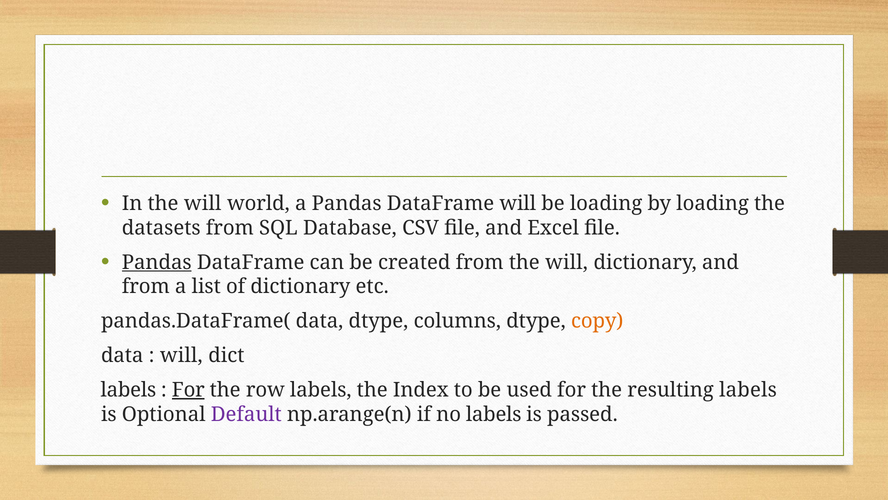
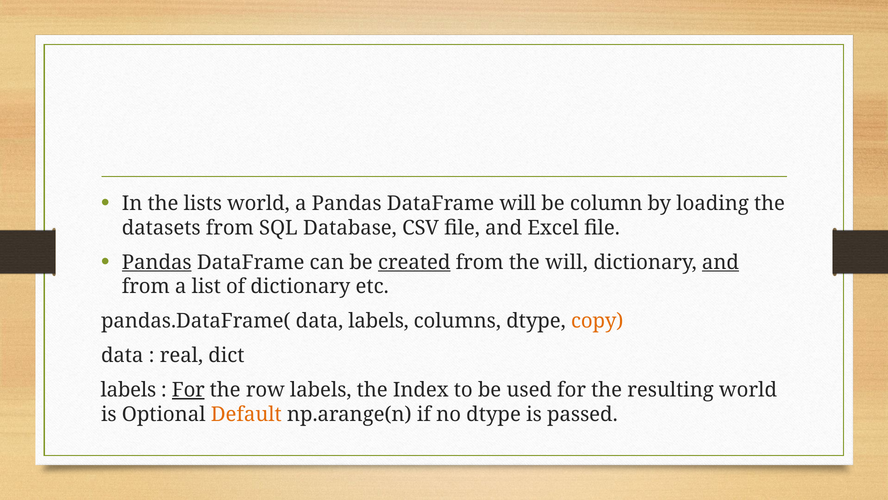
In the will: will -> lists
be loading: loading -> column
created underline: none -> present
and at (720, 262) underline: none -> present
data dtype: dtype -> labels
will at (181, 355): will -> real
resulting labels: labels -> world
Default colour: purple -> orange
no labels: labels -> dtype
